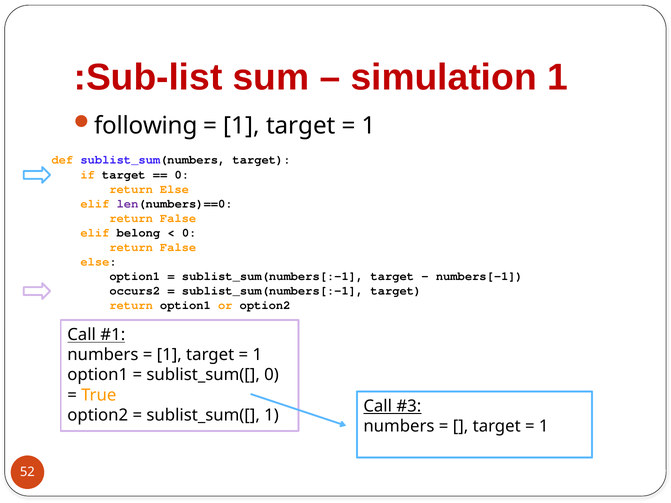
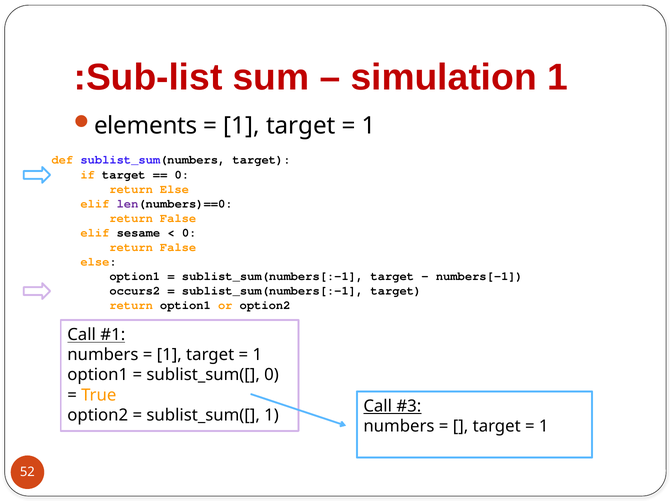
following: following -> elements
belong: belong -> sesame
